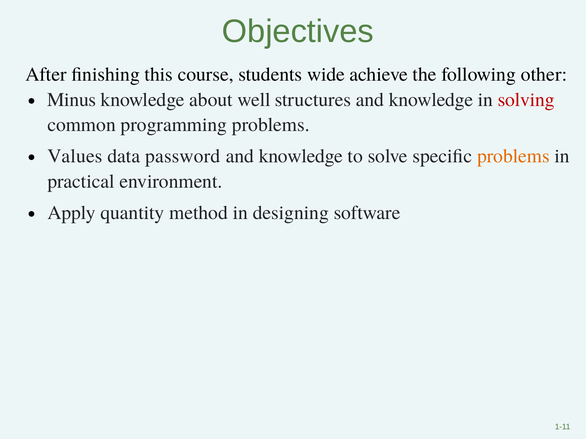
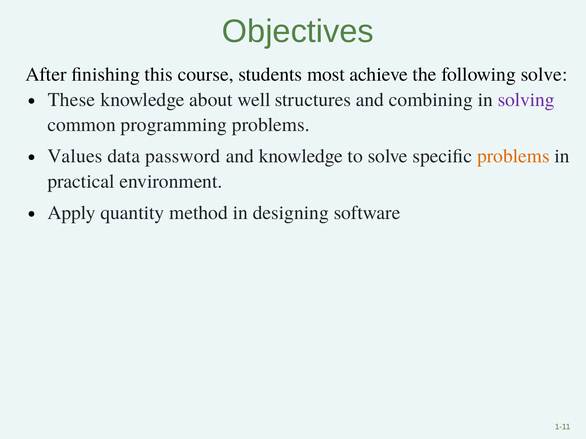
wide: wide -> most
following other: other -> solve
Minus: Minus -> These
structures and knowledge: knowledge -> combining
solving colour: red -> purple
